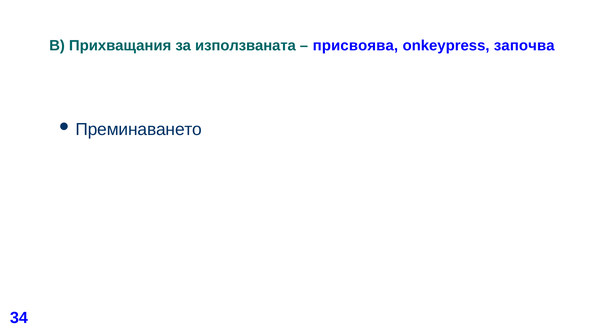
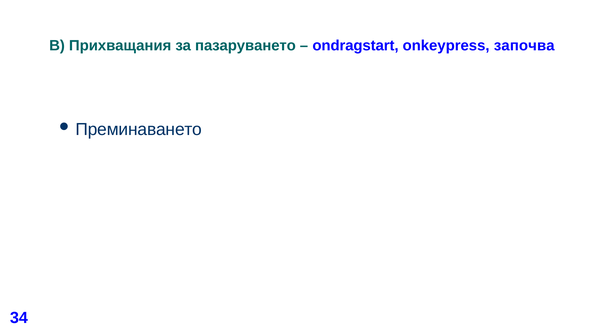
използваната: използваната -> пазаруването
присвоява: присвоява -> ondragstart
